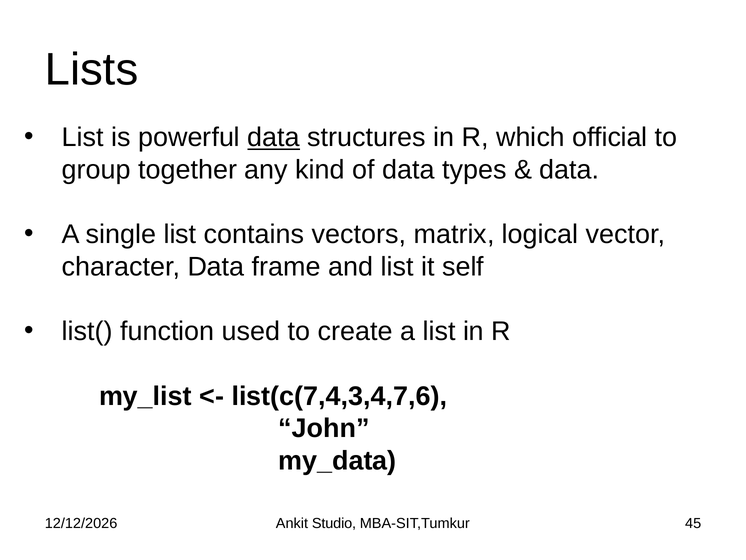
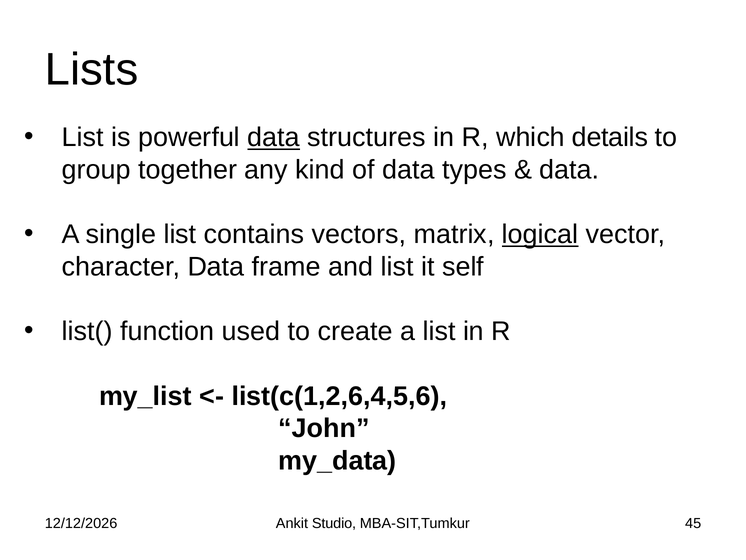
official: official -> details
logical underline: none -> present
list(c(7,4,3,4,7,6: list(c(7,4,3,4,7,6 -> list(c(1,2,6,4,5,6
